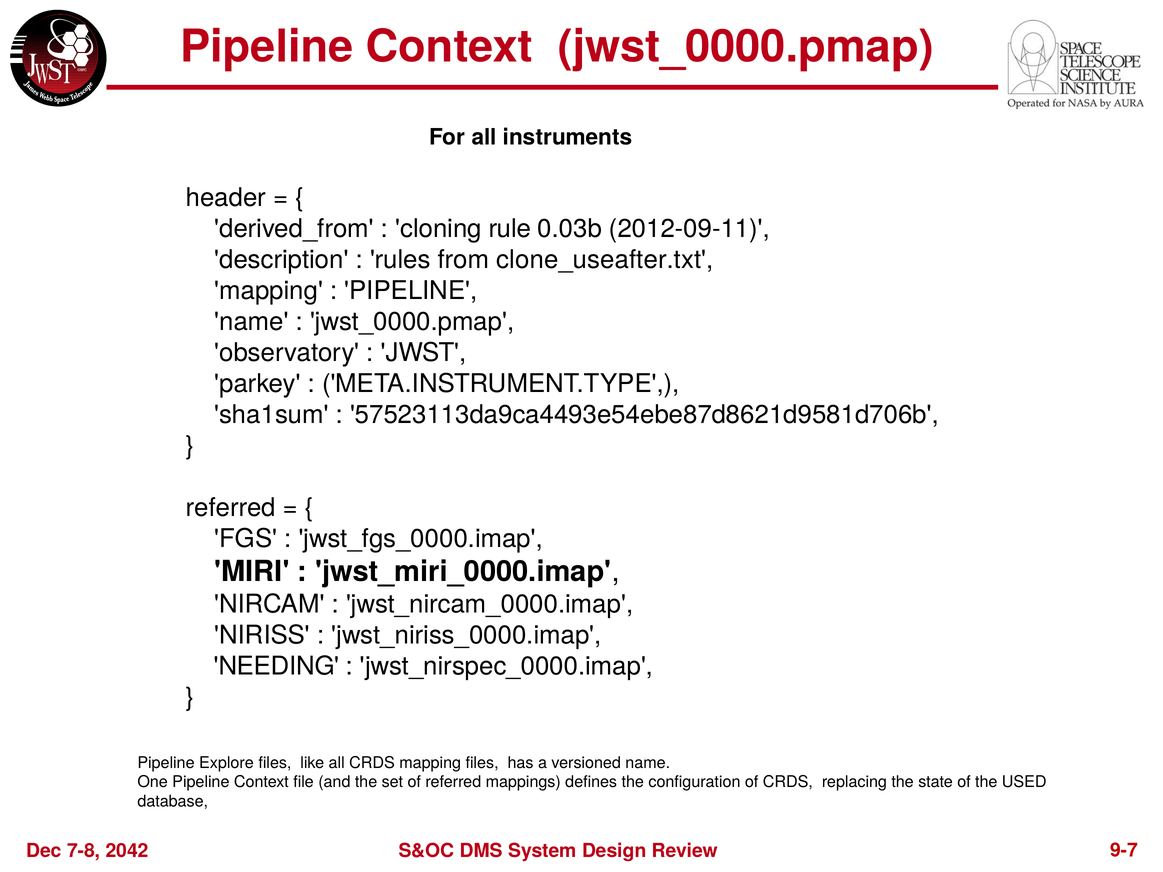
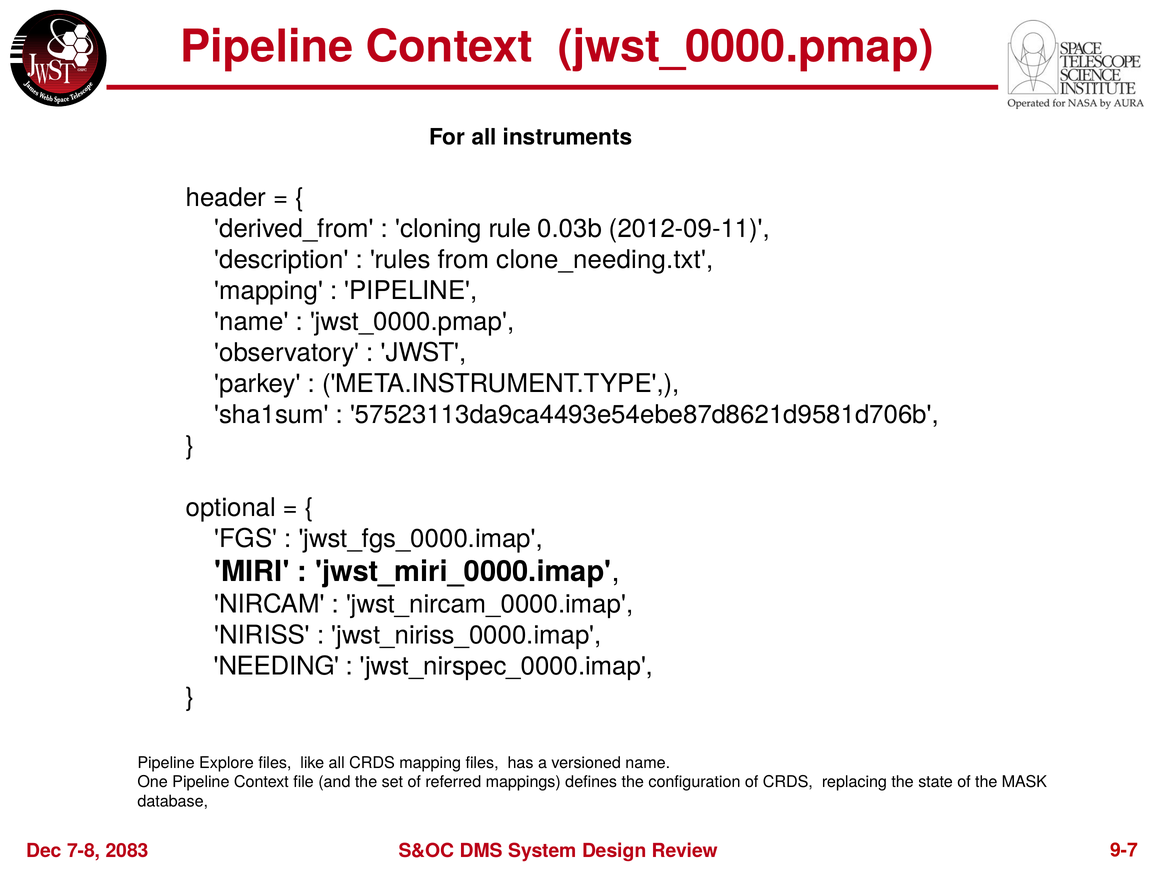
clone_useafter.txt: clone_useafter.txt -> clone_needing.txt
referred at (231, 508): referred -> optional
USED: USED -> MASK
2042: 2042 -> 2083
